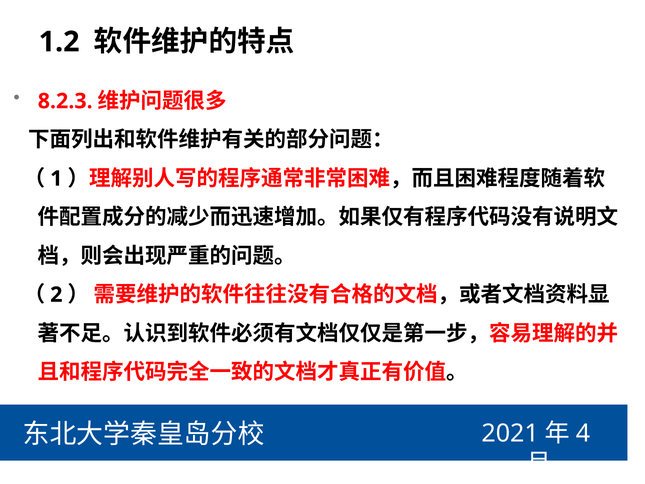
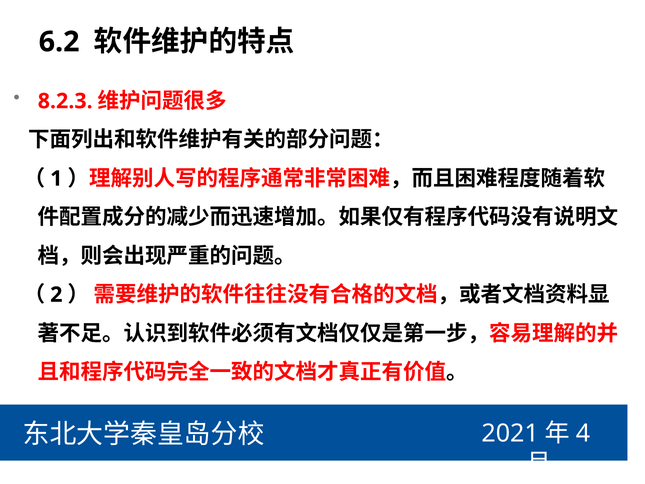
1.2: 1.2 -> 6.2
